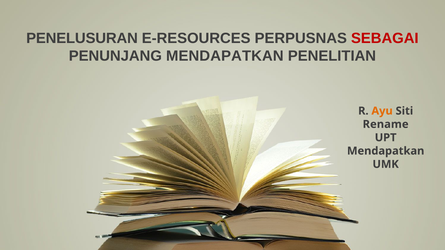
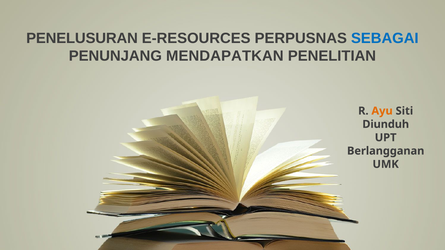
SEBAGAI colour: red -> blue
Rename: Rename -> Diunduh
Mendapatkan at (386, 151): Mendapatkan -> Berlangganan
